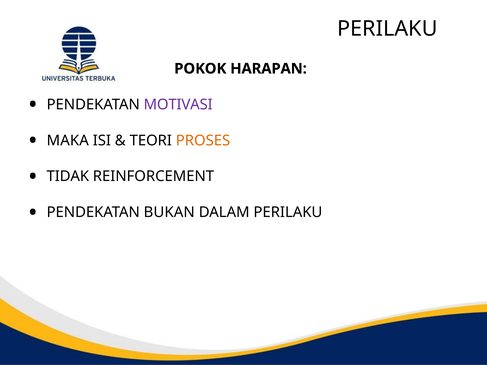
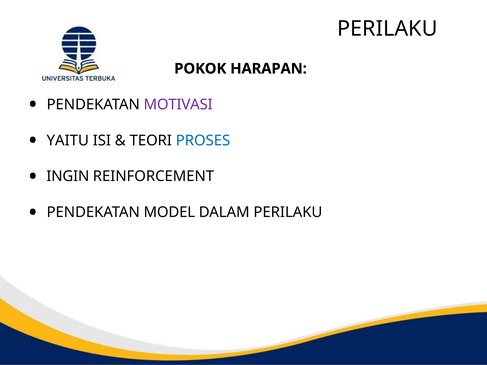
MAKA: MAKA -> YAITU
PROSES colour: orange -> blue
TIDAK: TIDAK -> INGIN
BUKAN: BUKAN -> MODEL
